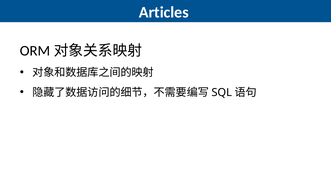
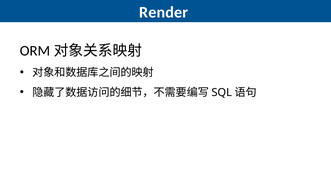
Articles: Articles -> Render
